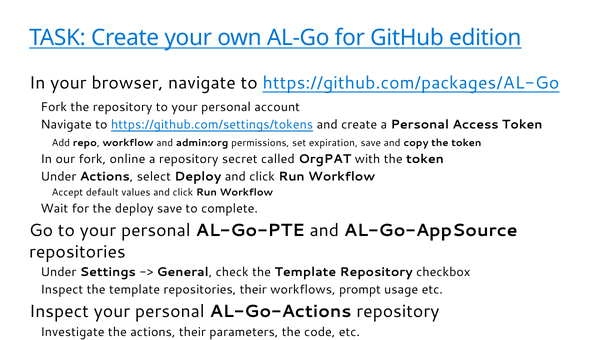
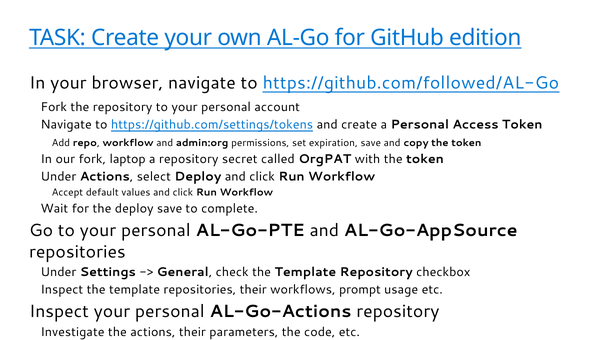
https://github.com/packages/AL-Go: https://github.com/packages/AL-Go -> https://github.com/followed/AL-Go
online: online -> laptop
